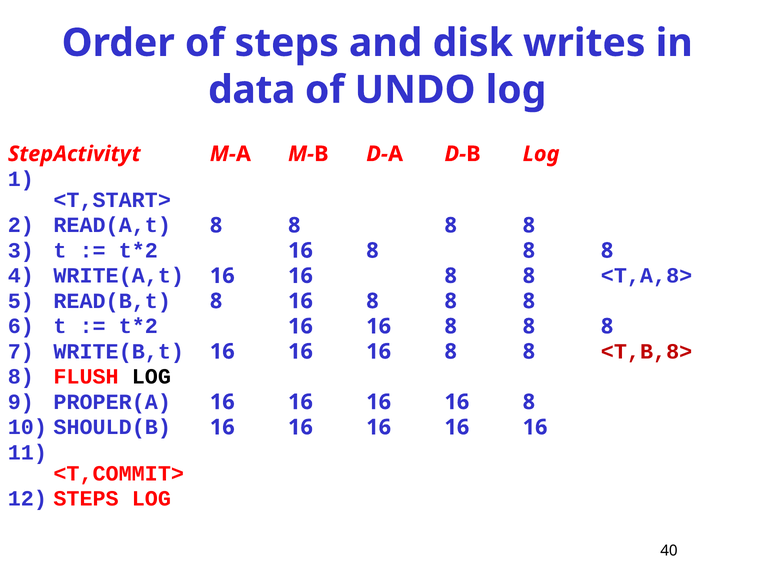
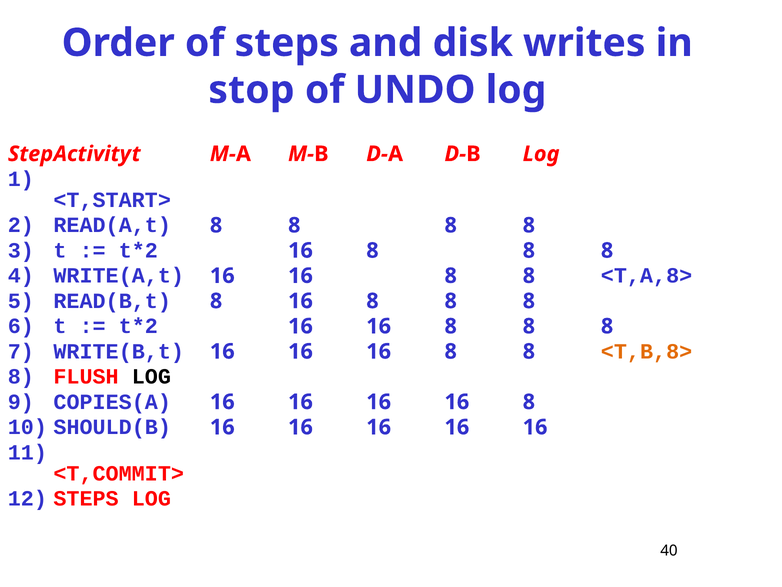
data: data -> stop
<T,B,8> colour: red -> orange
PROPER(A: PROPER(A -> COPIES(A
